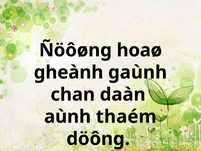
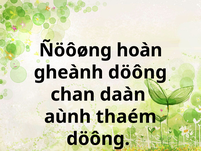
hoaø: hoaø -> hoàn
gheành gaùnh: gaùnh -> döông
